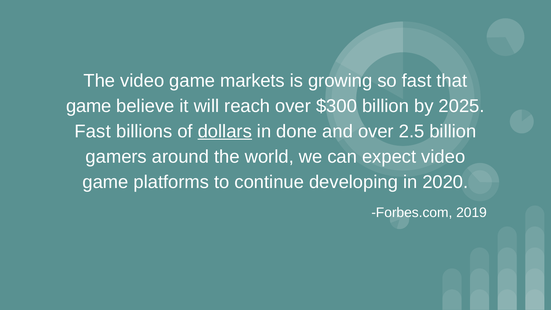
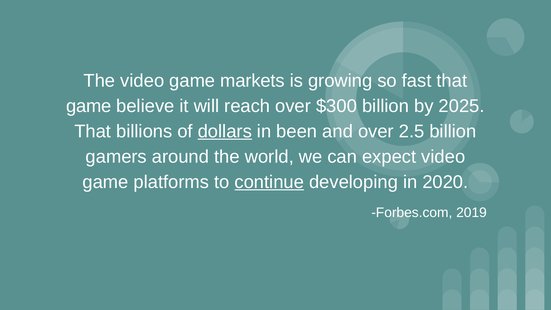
Fast at (93, 131): Fast -> That
done: done -> been
continue underline: none -> present
